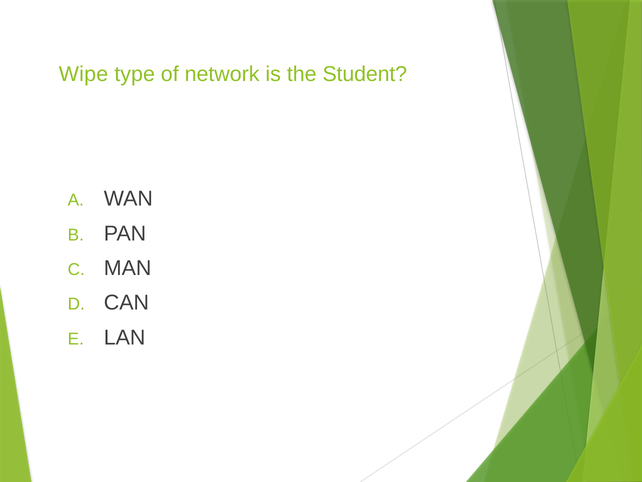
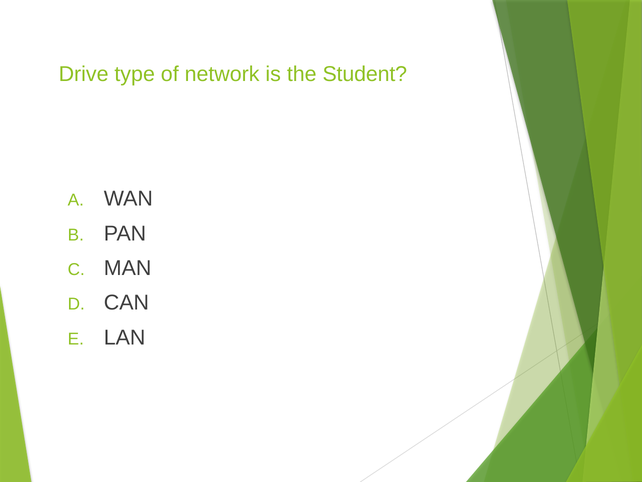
Wipe: Wipe -> Drive
